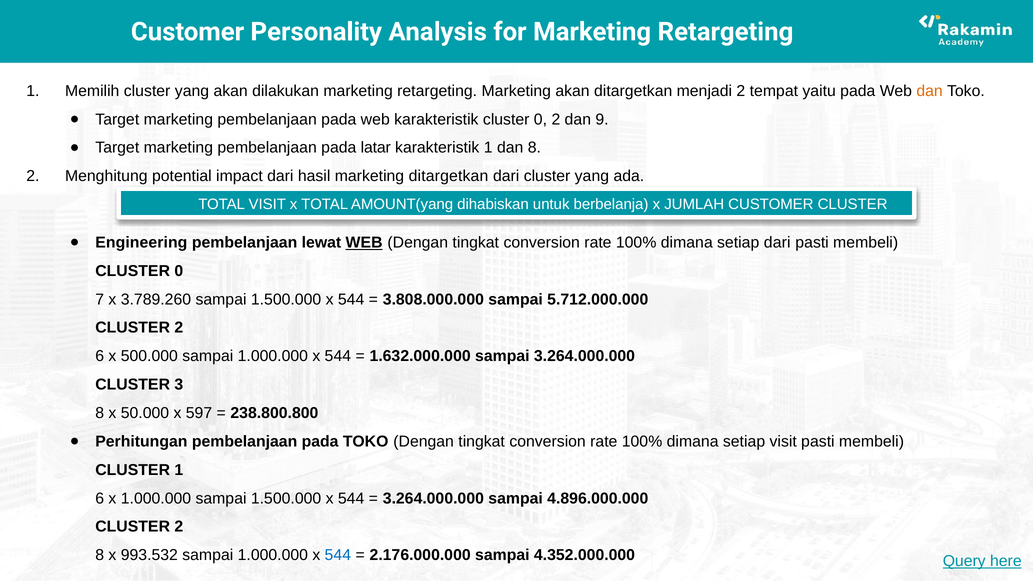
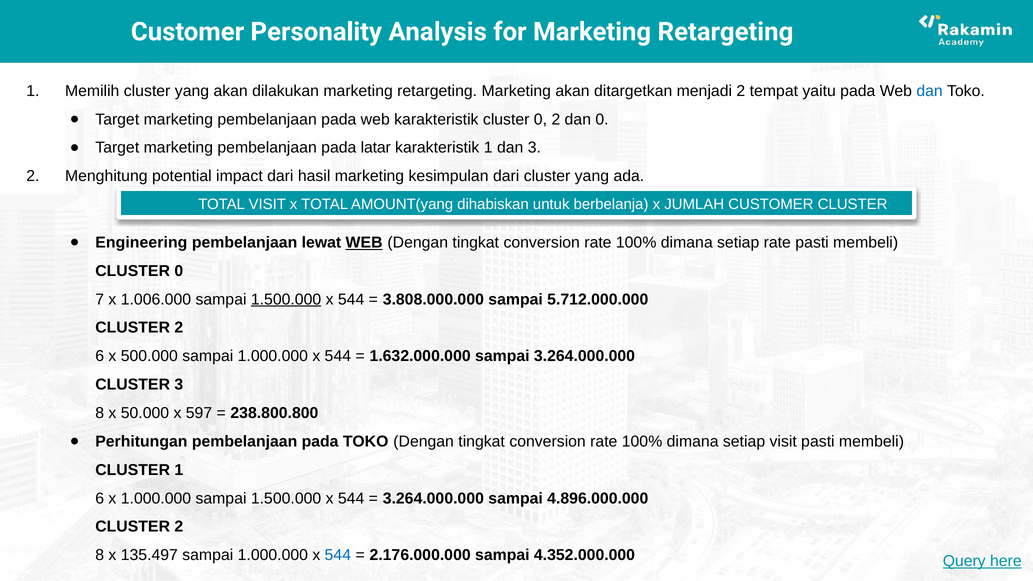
dan at (930, 91) colour: orange -> blue
dan 9: 9 -> 0
dan 8: 8 -> 3
marketing ditargetkan: ditargetkan -> kesimpulan
setiap dari: dari -> rate
3.789.260: 3.789.260 -> 1.006.000
1.500.000 at (286, 299) underline: none -> present
993.532: 993.532 -> 135.497
